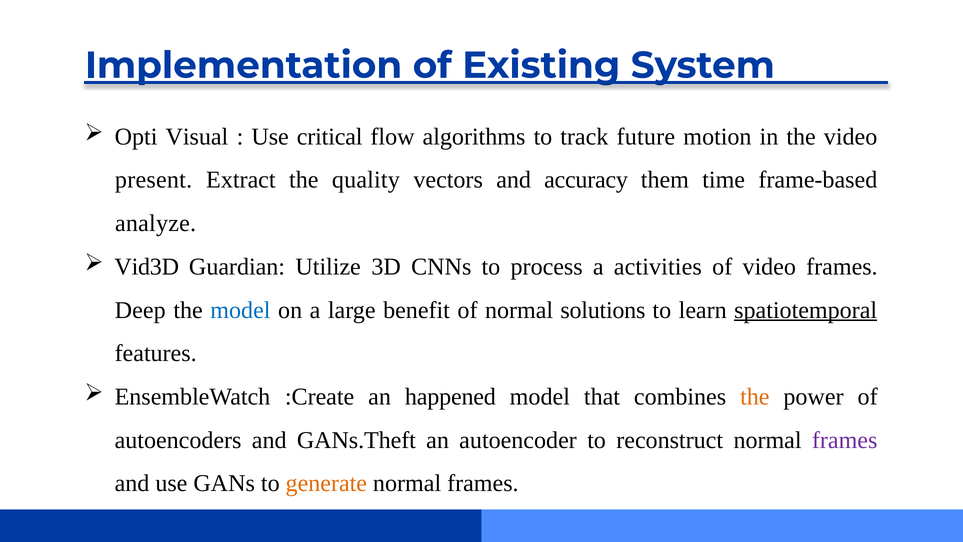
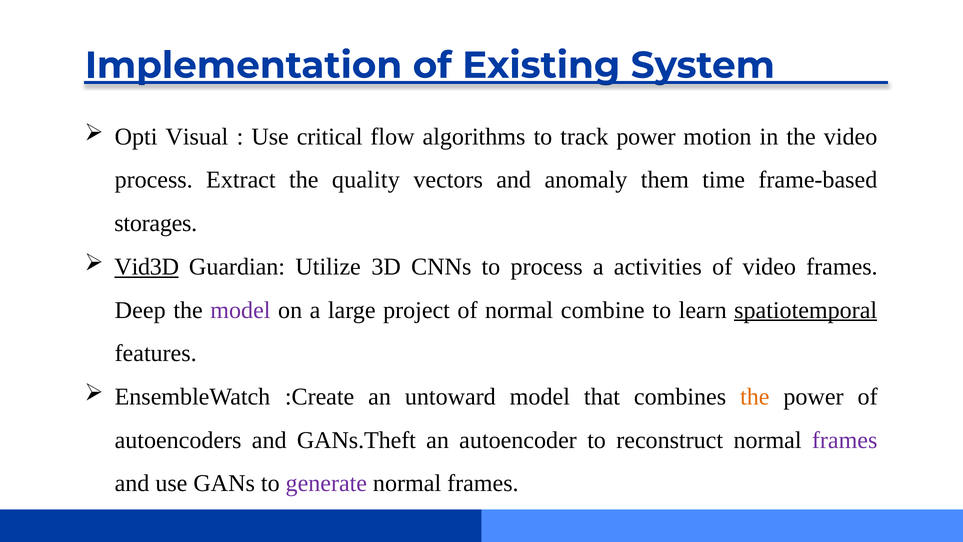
track future: future -> power
present at (154, 180): present -> process
accuracy: accuracy -> anomaly
analyze: analyze -> storages
Vid3D underline: none -> present
model at (240, 310) colour: blue -> purple
benefit: benefit -> project
solutions: solutions -> combine
happened: happened -> untoward
generate colour: orange -> purple
